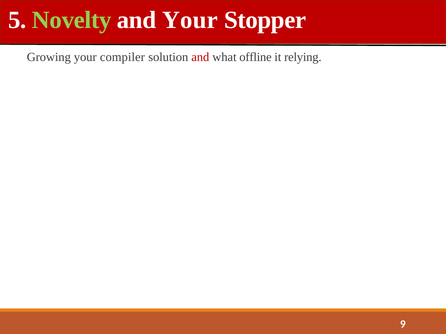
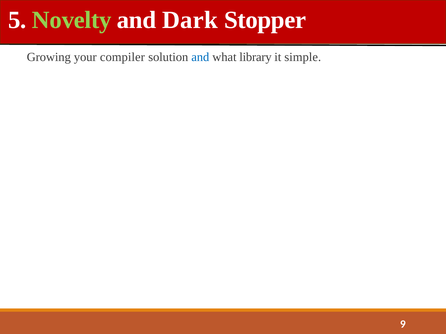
and Your: Your -> Dark
and at (200, 57) colour: red -> blue
offline: offline -> library
relying: relying -> simple
